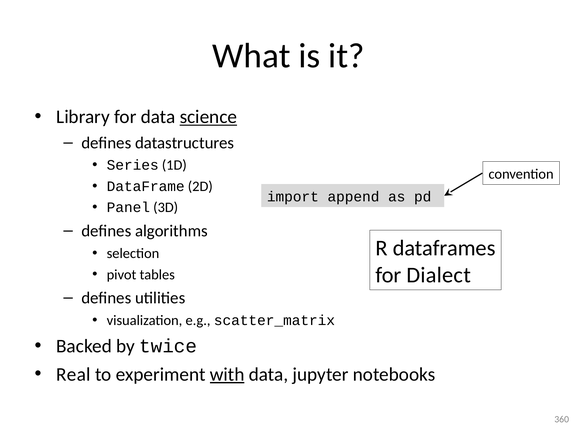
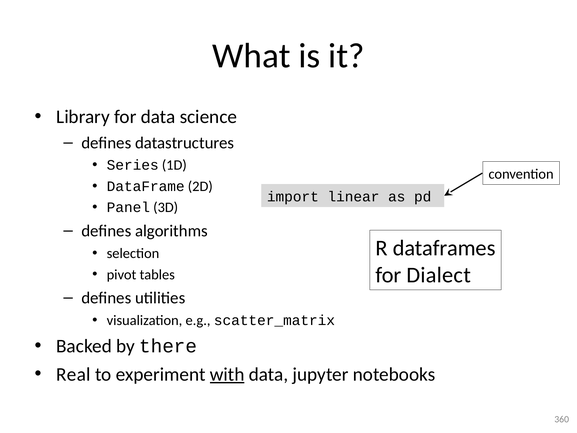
science underline: present -> none
append: append -> linear
twice: twice -> there
